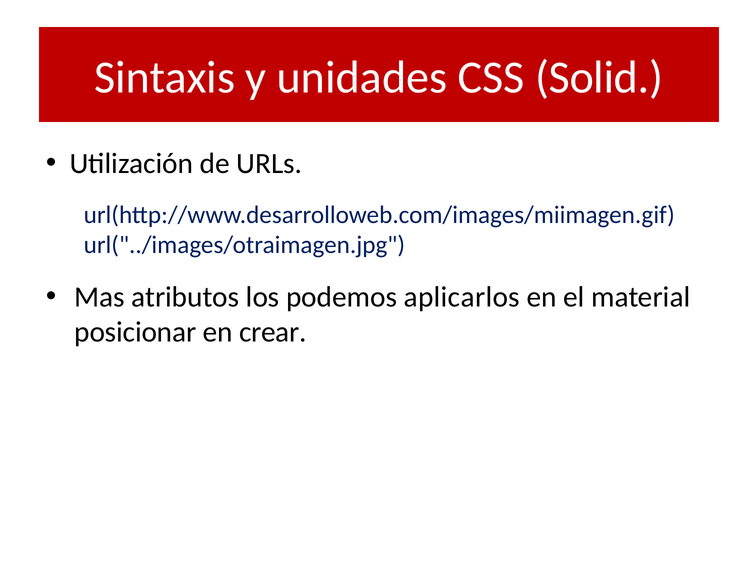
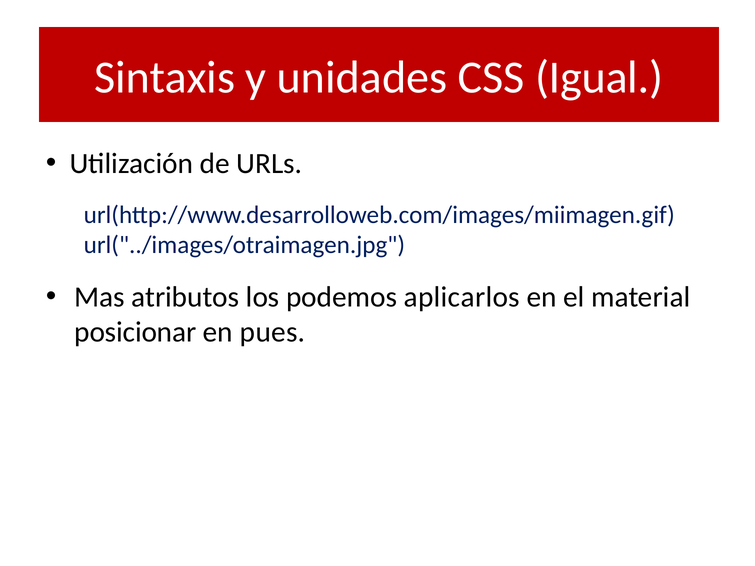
Solid: Solid -> Igual
crear: crear -> pues
